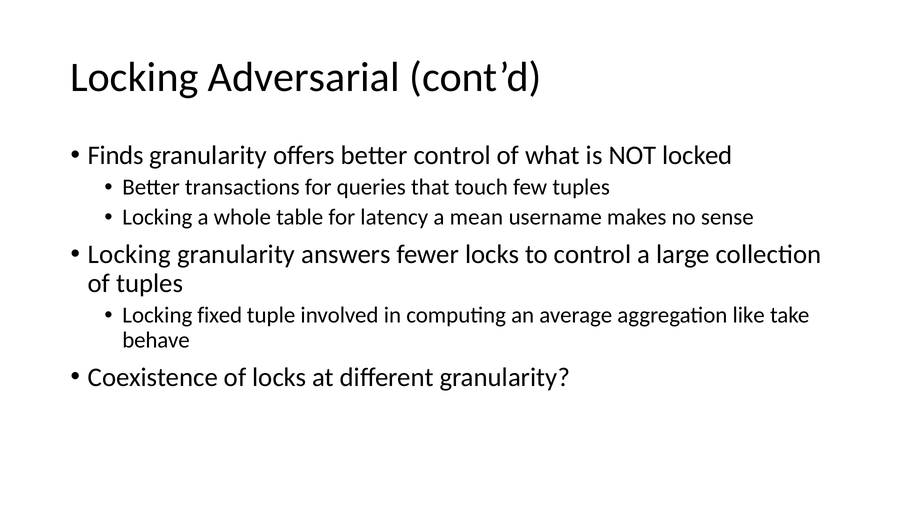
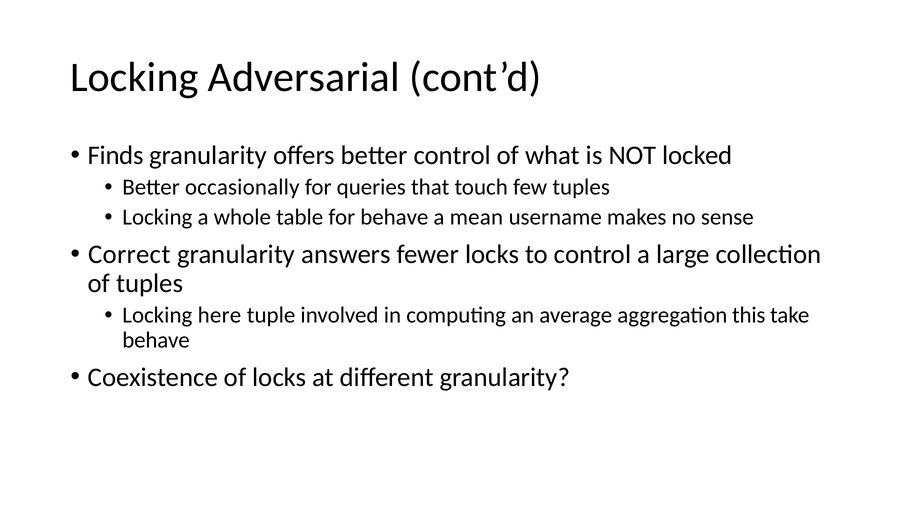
transactions: transactions -> occasionally
for latency: latency -> behave
Locking at (129, 254): Locking -> Correct
fixed: fixed -> here
like: like -> this
